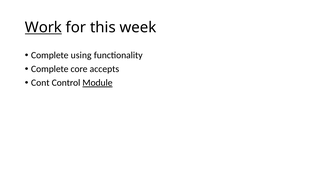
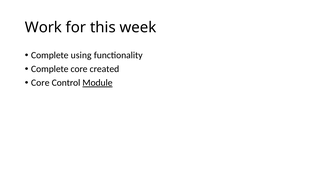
Work underline: present -> none
accepts: accepts -> created
Cont at (40, 83): Cont -> Core
